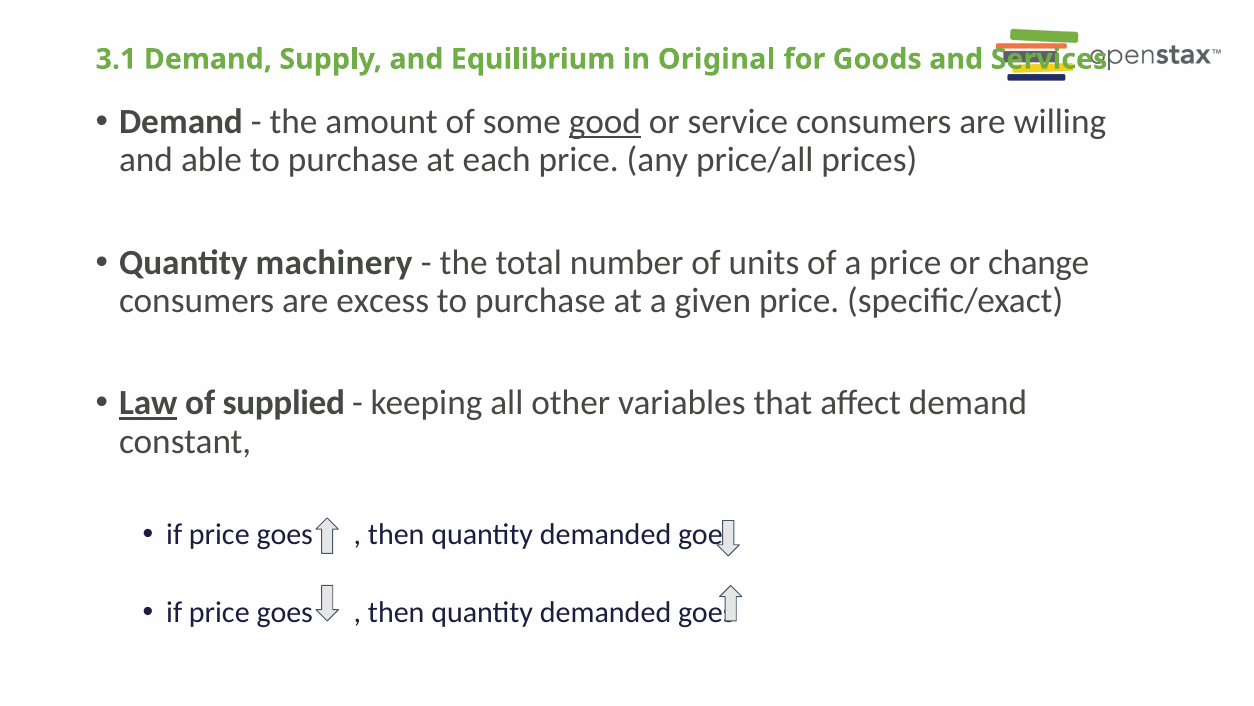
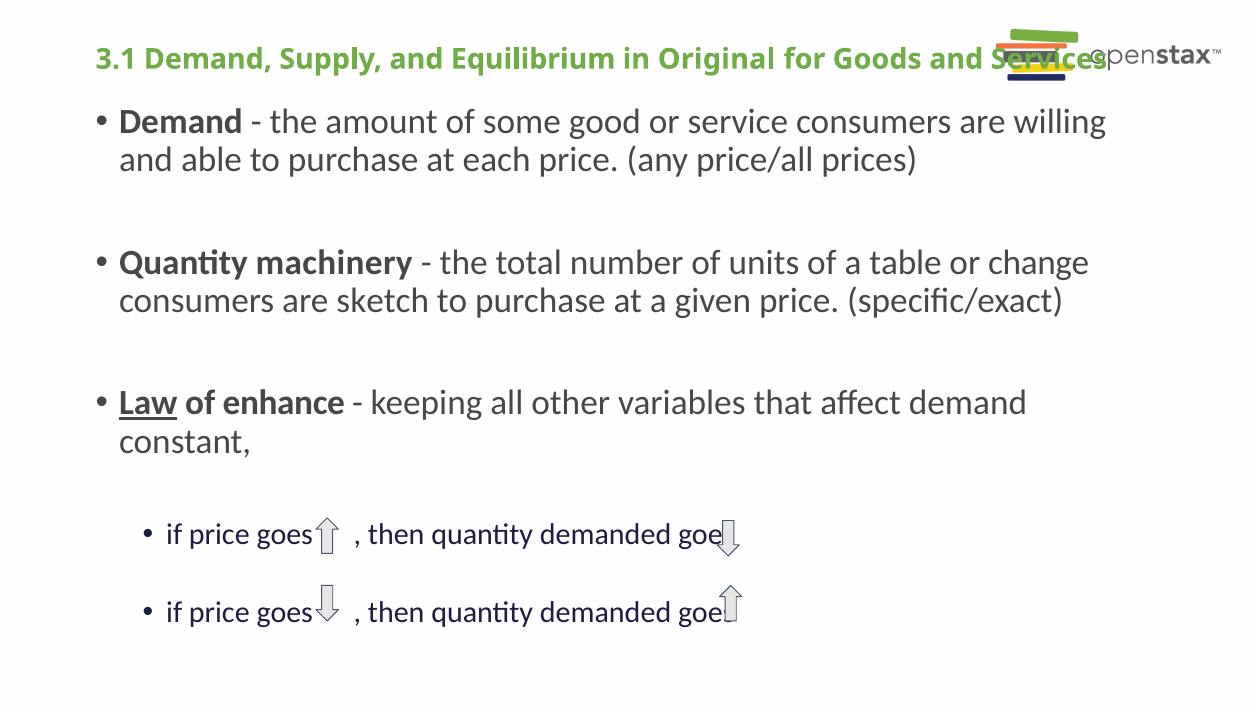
good underline: present -> none
a price: price -> table
excess: excess -> sketch
supplied: supplied -> enhance
